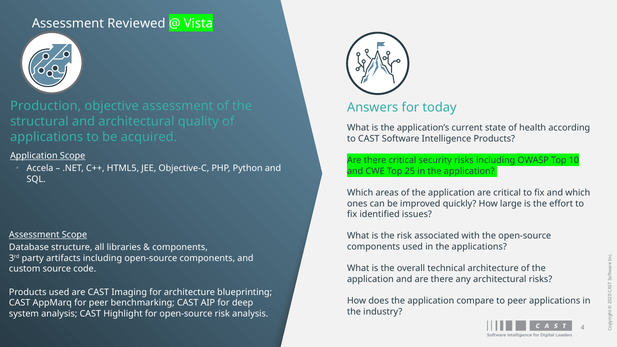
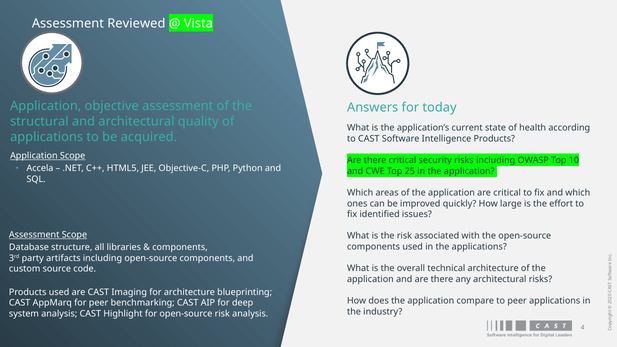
Production at (46, 106): Production -> Application
